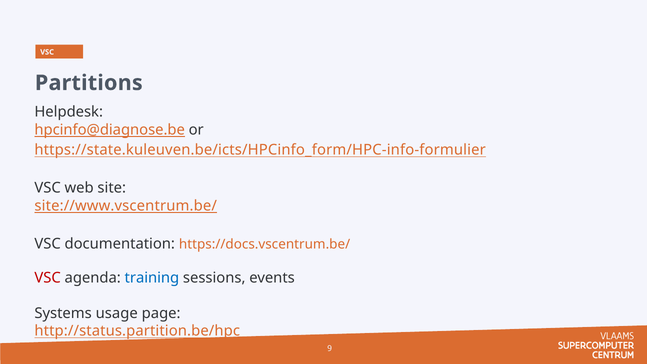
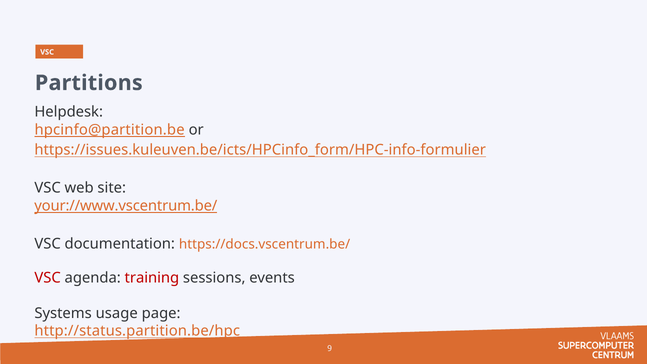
hpcinfo@diagnose.be: hpcinfo@diagnose.be -> hpcinfo@partition.be
https://state.kuleuven.be/icts/HPCinfo_form/HPC-info-formulier: https://state.kuleuven.be/icts/HPCinfo_form/HPC-info-formulier -> https://issues.kuleuven.be/icts/HPCinfo_form/HPC-info-formulier
site://www.vscentrum.be/: site://www.vscentrum.be/ -> your://www.vscentrum.be/
training colour: blue -> red
